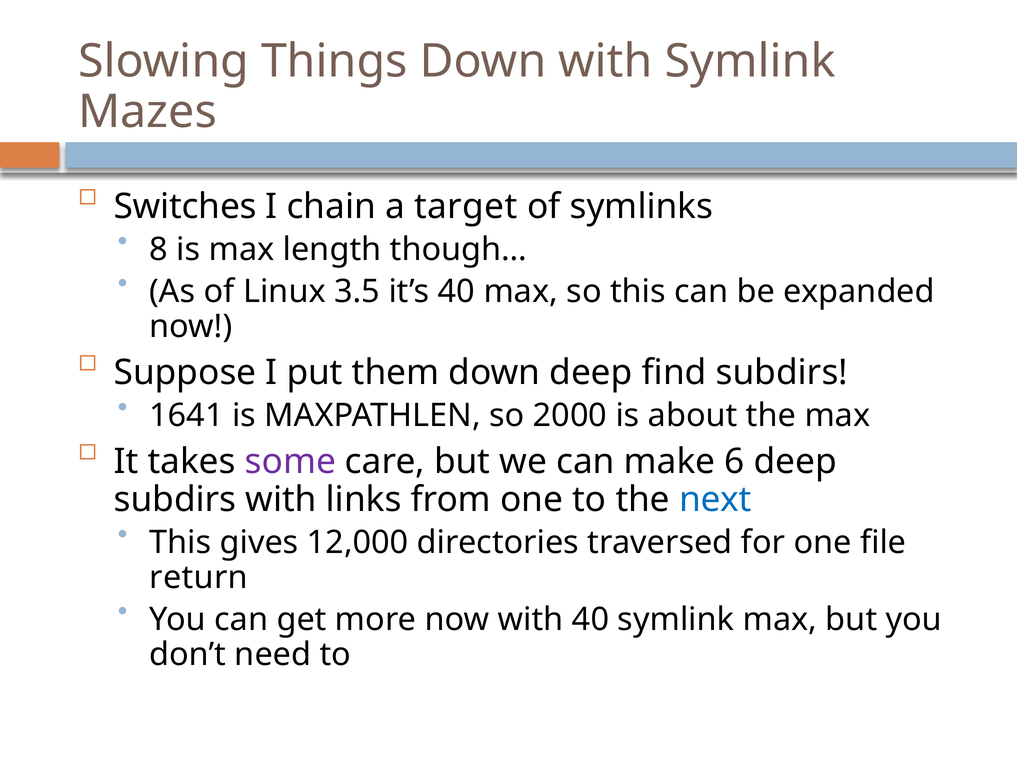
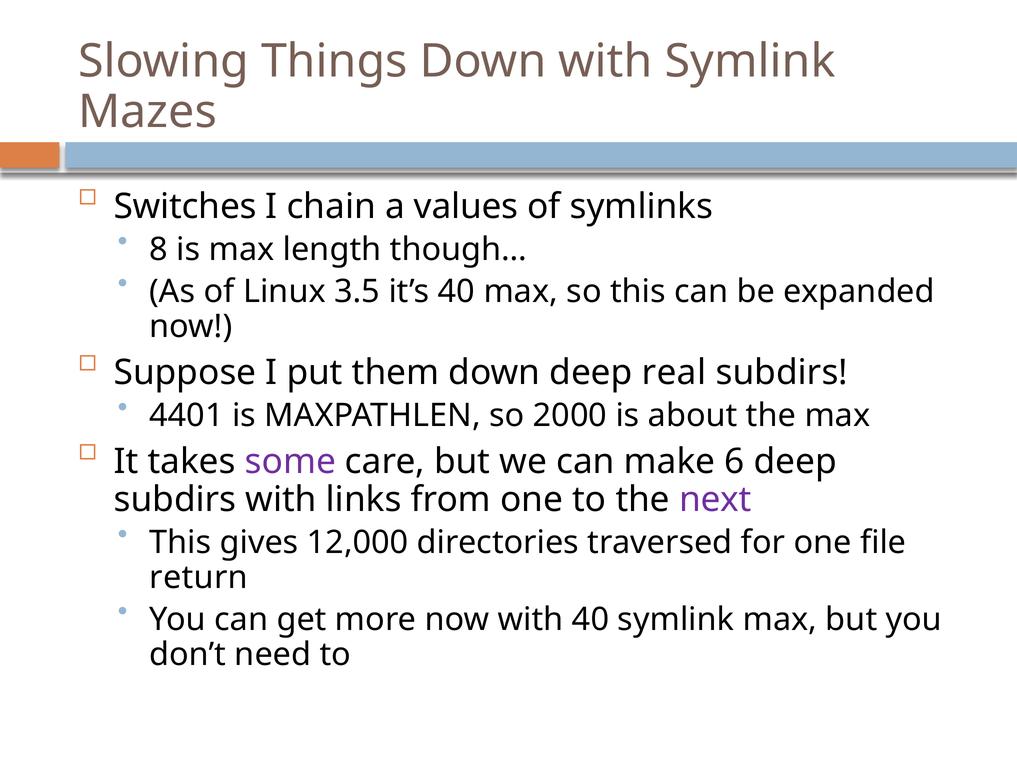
target: target -> values
find: find -> real
1641: 1641 -> 4401
next colour: blue -> purple
